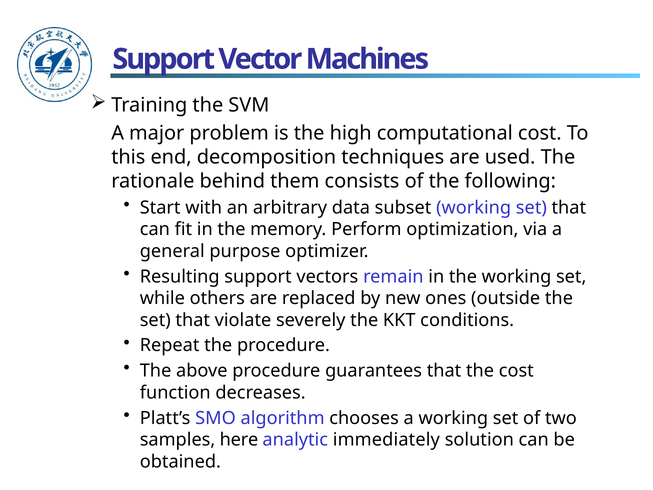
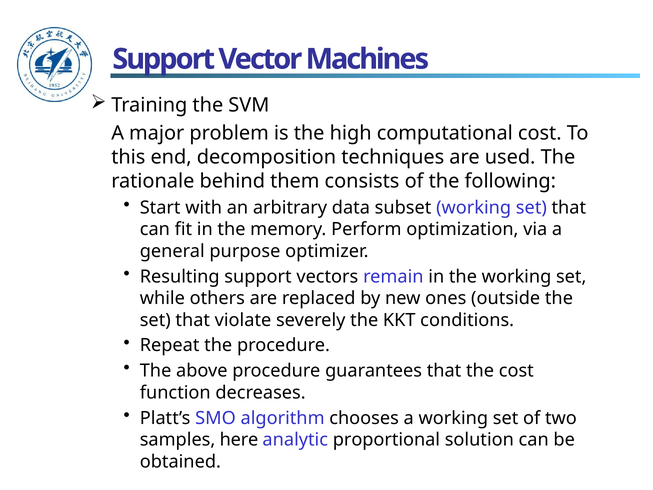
immediately: immediately -> proportional
